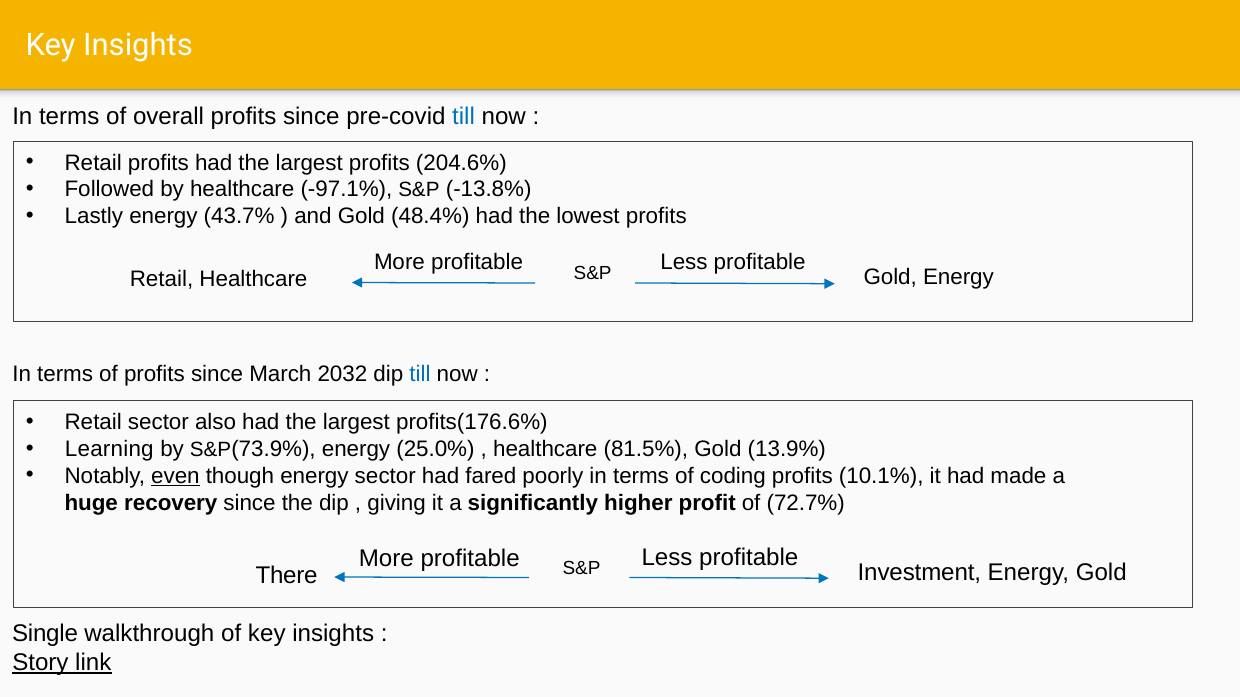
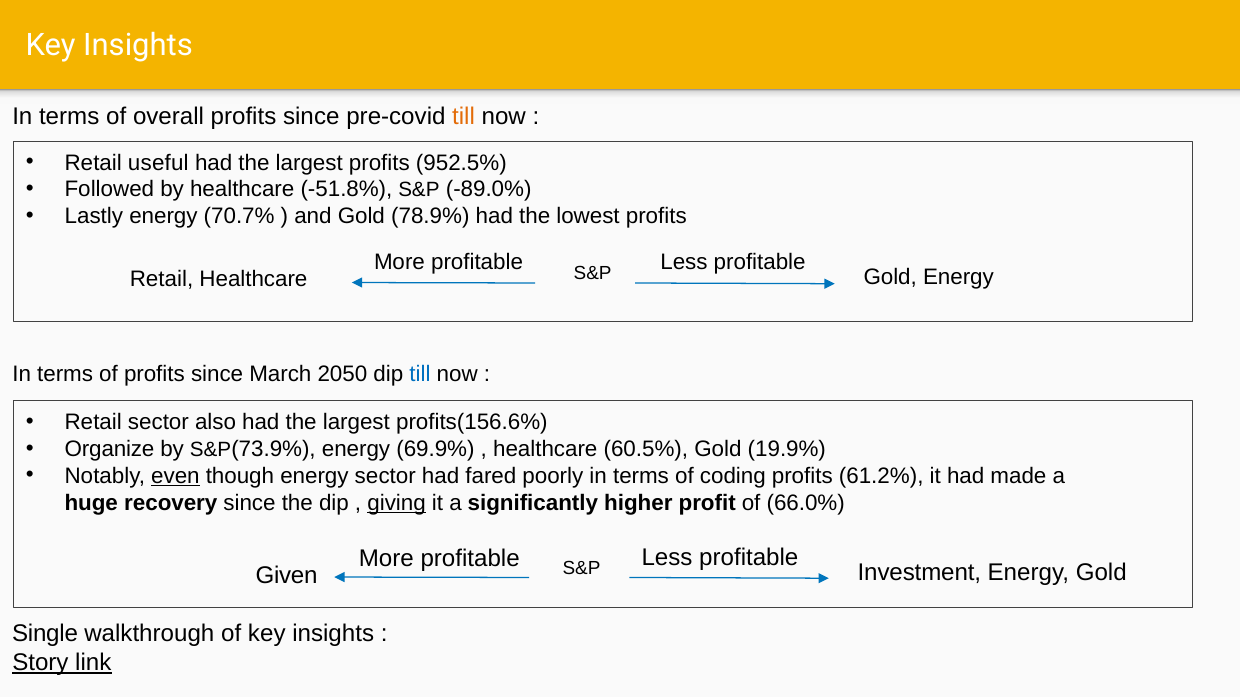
till at (464, 117) colour: blue -> orange
Retail profits: profits -> useful
204.6%: 204.6% -> 952.5%
-97.1%: -97.1% -> -51.8%
-13.8%: -13.8% -> -89.0%
43.7%: 43.7% -> 70.7%
48.4%: 48.4% -> 78.9%
2032: 2032 -> 2050
profits(176.6%: profits(176.6% -> profits(156.6%
Learning: Learning -> Organize
25.0%: 25.0% -> 69.9%
81.5%: 81.5% -> 60.5%
13.9%: 13.9% -> 19.9%
10.1%: 10.1% -> 61.2%
giving underline: none -> present
72.7%: 72.7% -> 66.0%
There: There -> Given
